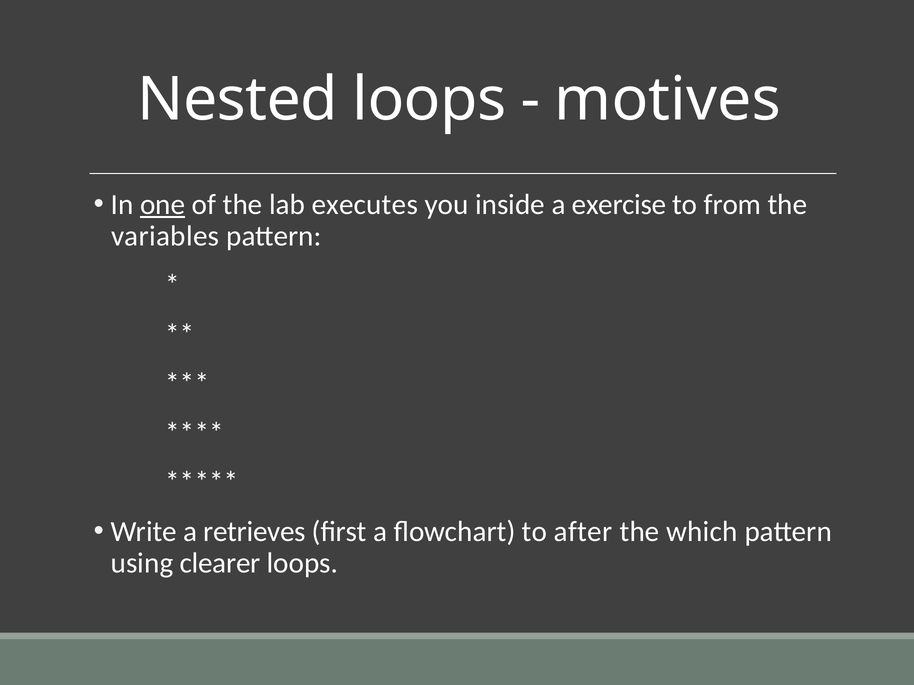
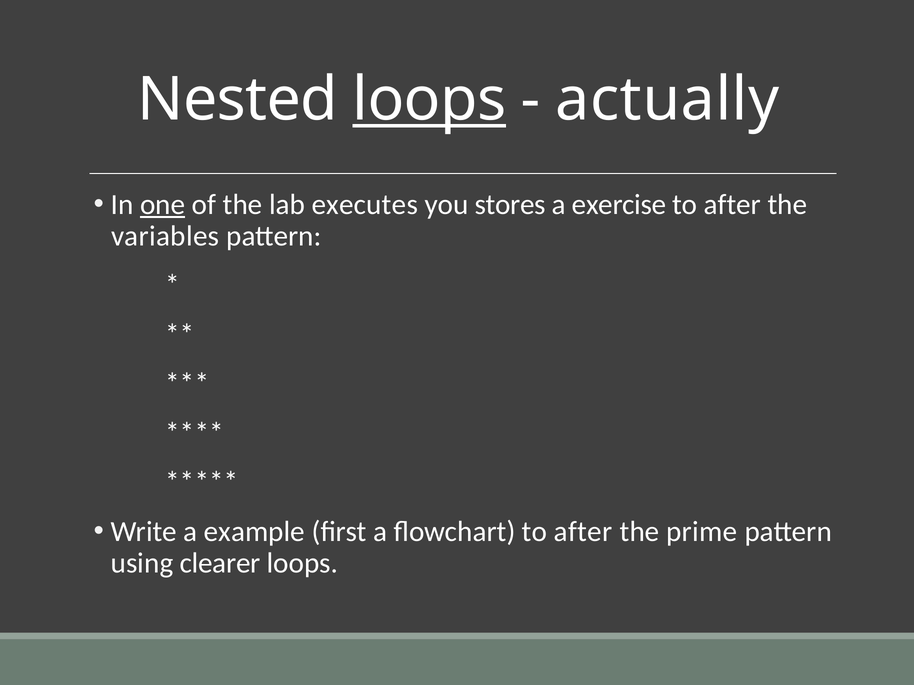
loops at (429, 100) underline: none -> present
motives: motives -> actually
inside: inside -> stores
from at (732, 205): from -> after
retrieves: retrieves -> example
which: which -> prime
